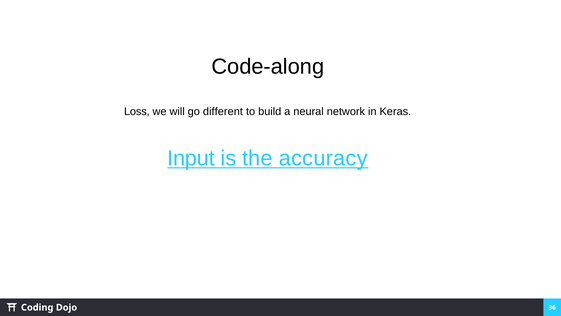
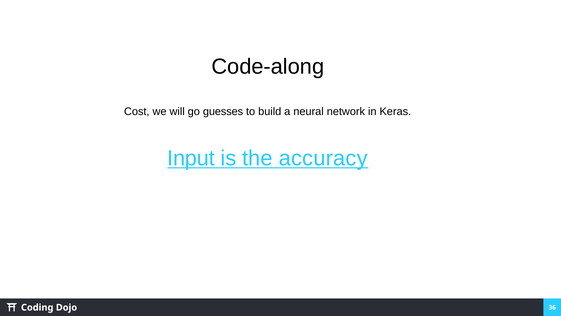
Loss: Loss -> Cost
different: different -> guesses
